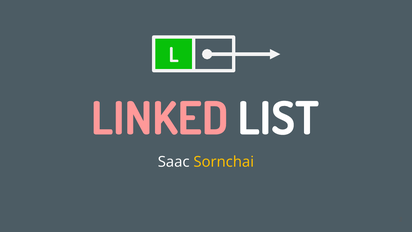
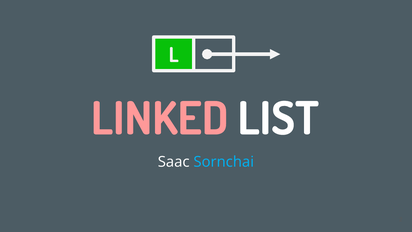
Sornchai colour: yellow -> light blue
